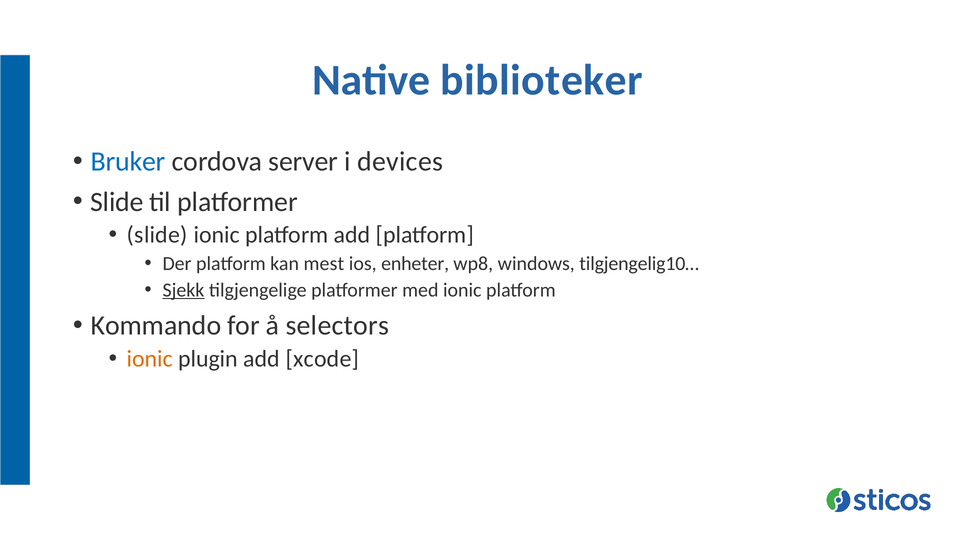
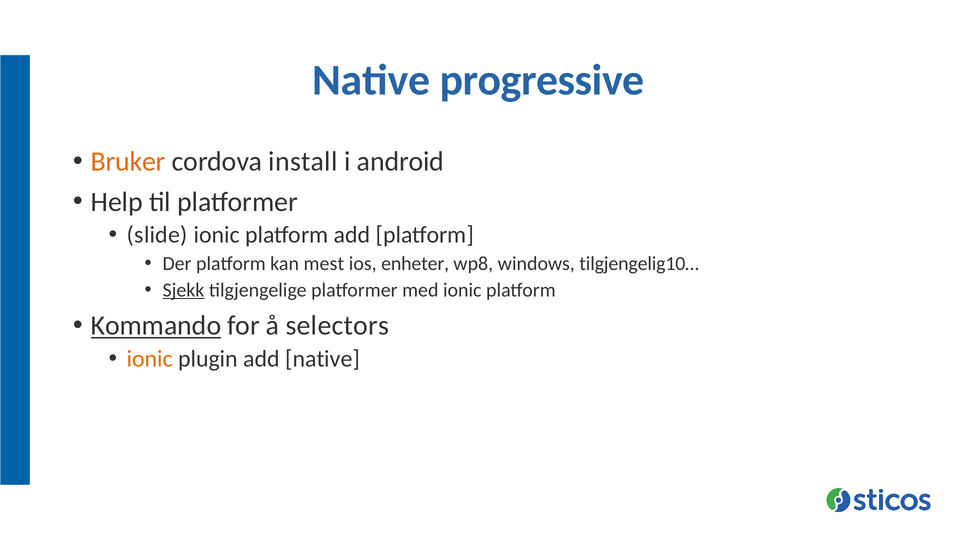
biblioteker: biblioteker -> progressive
Bruker colour: blue -> orange
server: server -> install
devices: devices -> android
Slide at (117, 202): Slide -> Help
Kommando underline: none -> present
add xcode: xcode -> native
